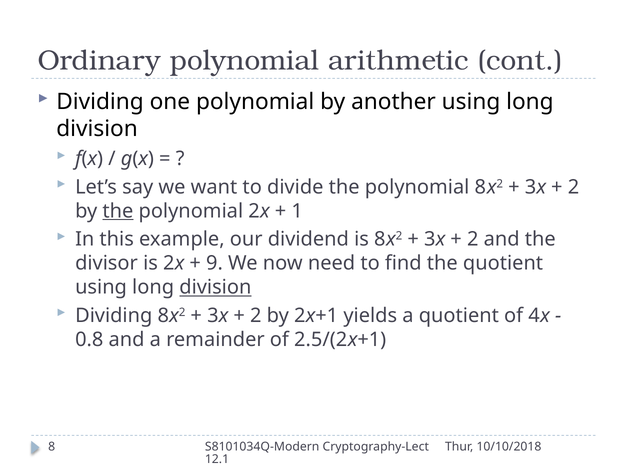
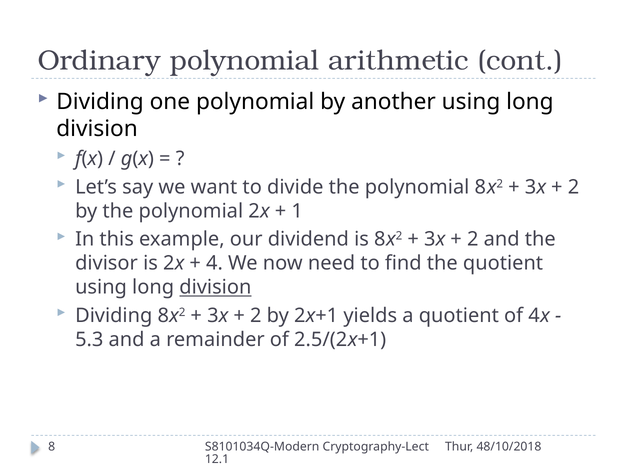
the at (118, 211) underline: present -> none
9: 9 -> 4
0.8: 0.8 -> 5.3
10/10/2018: 10/10/2018 -> 48/10/2018
